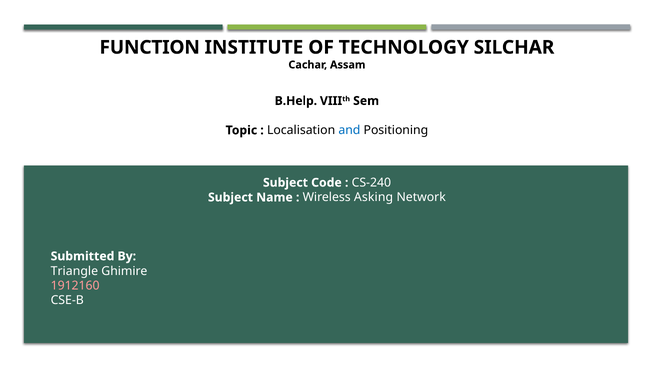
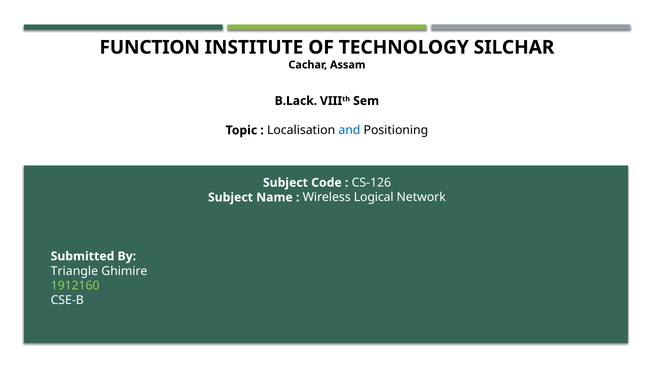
B.Help: B.Help -> B.Lack
CS-240: CS-240 -> CS-126
Asking: Asking -> Logical
1912160 colour: pink -> light green
